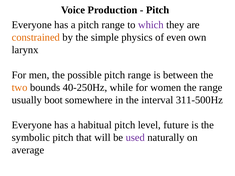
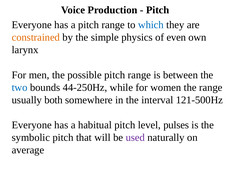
which colour: purple -> blue
two colour: orange -> blue
40-250Hz: 40-250Hz -> 44-250Hz
boot: boot -> both
311-500Hz: 311-500Hz -> 121-500Hz
future: future -> pulses
